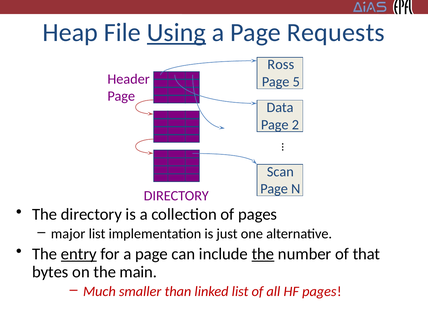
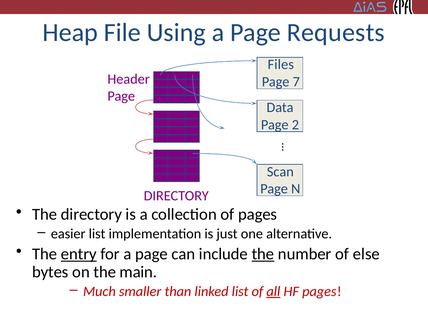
Using underline: present -> none
Ross: Ross -> Files
5: 5 -> 7
major: major -> easier
that: that -> else
all underline: none -> present
